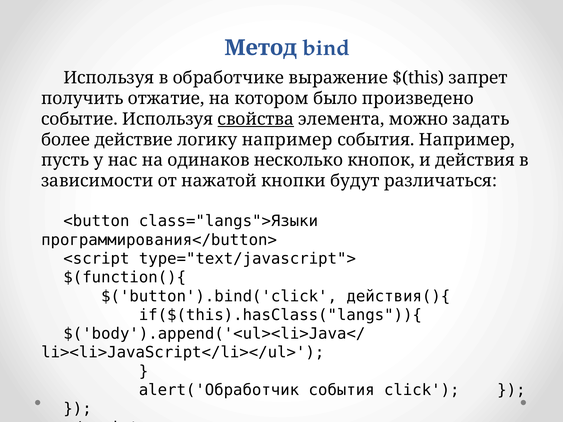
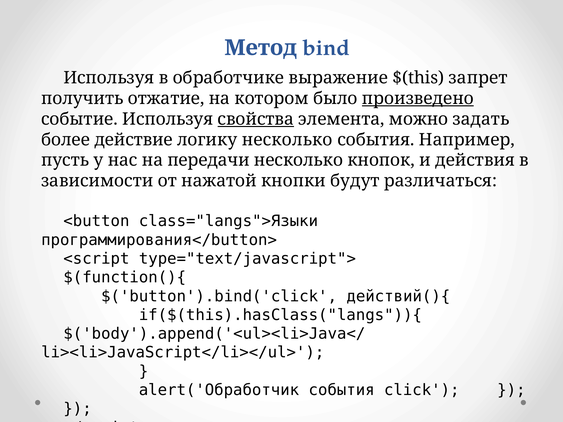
произведено underline: none -> present
логику например: например -> несколько
одинаков: одинаков -> передачи
действия(){: действия(){ -> действий(){
